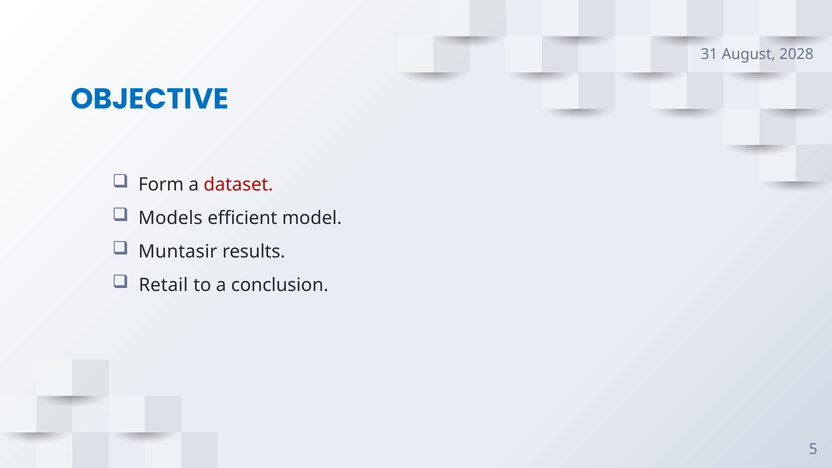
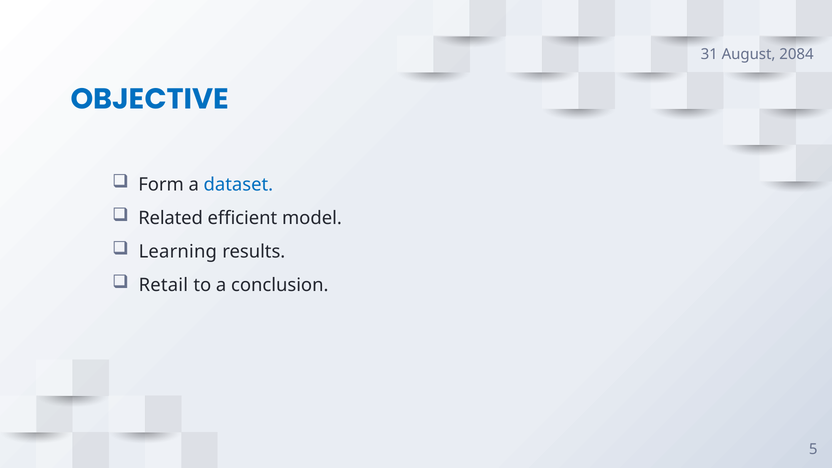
2028: 2028 -> 2084
dataset colour: red -> blue
Models: Models -> Related
Muntasir: Muntasir -> Learning
